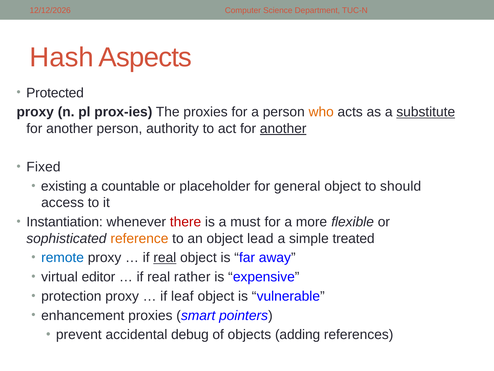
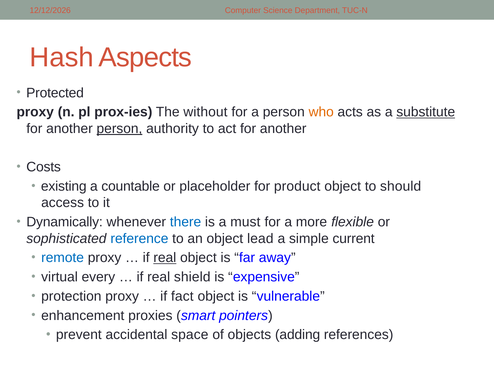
The proxies: proxies -> without
person at (119, 128) underline: none -> present
another at (283, 128) underline: present -> none
Fixed: Fixed -> Costs
general: general -> product
Instantiation: Instantiation -> Dynamically
there colour: red -> blue
reference colour: orange -> blue
treated: treated -> current
editor: editor -> every
rather: rather -> shield
leaf: leaf -> fact
debug: debug -> space
